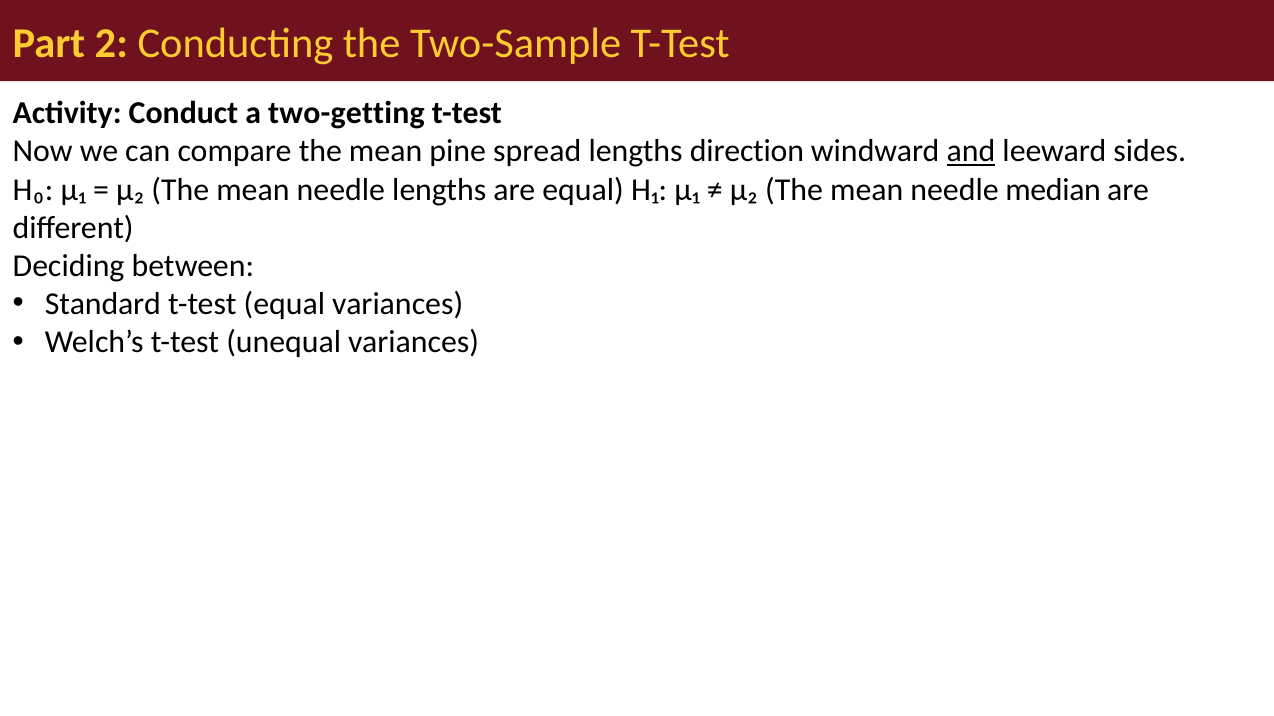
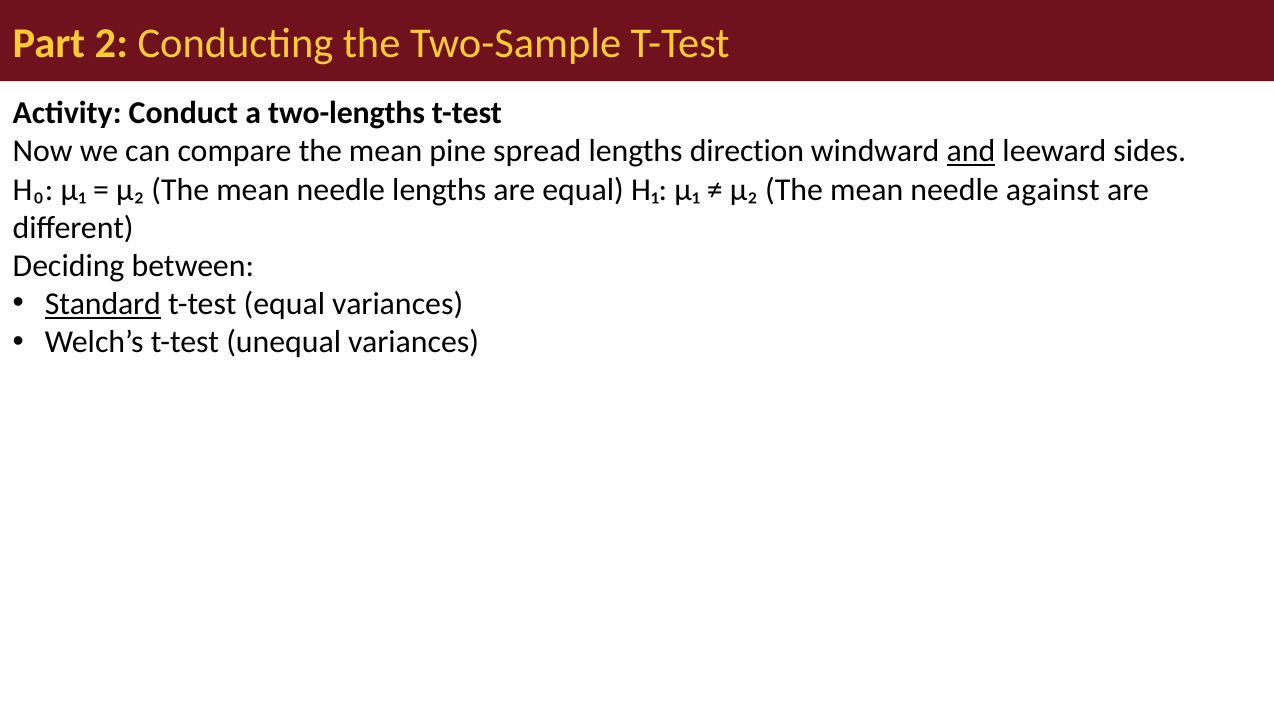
two-getting: two-getting -> two-lengths
median: median -> against
Standard underline: none -> present
